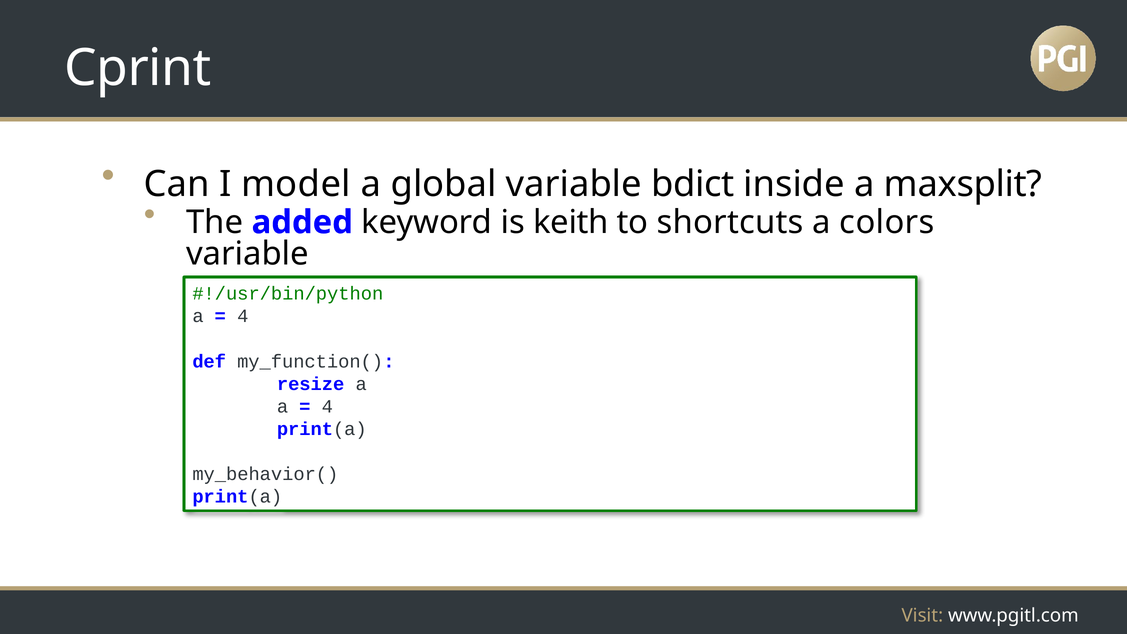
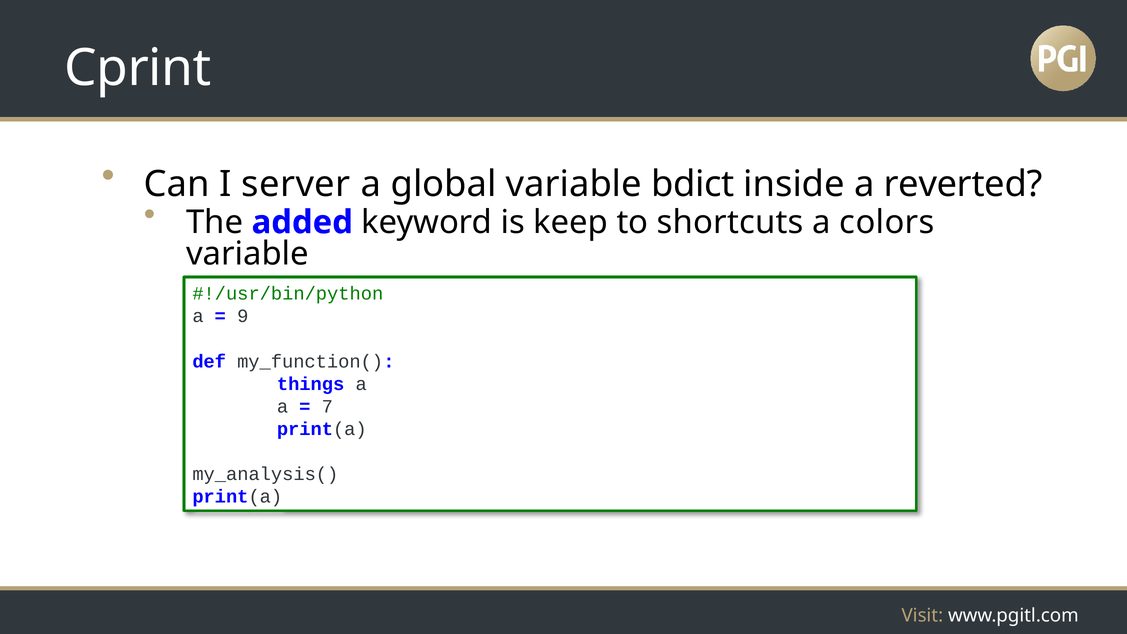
model: model -> server
maxsplit: maxsplit -> reverted
keith: keith -> keep
4 at (243, 316): 4 -> 9
resize: resize -> things
4 at (327, 406): 4 -> 7
my_behavior(: my_behavior( -> my_analysis(
